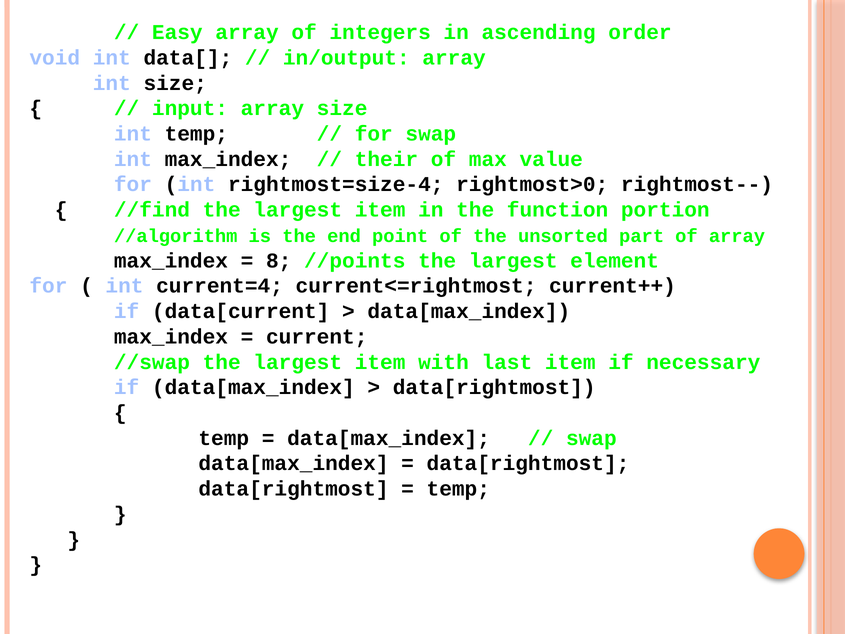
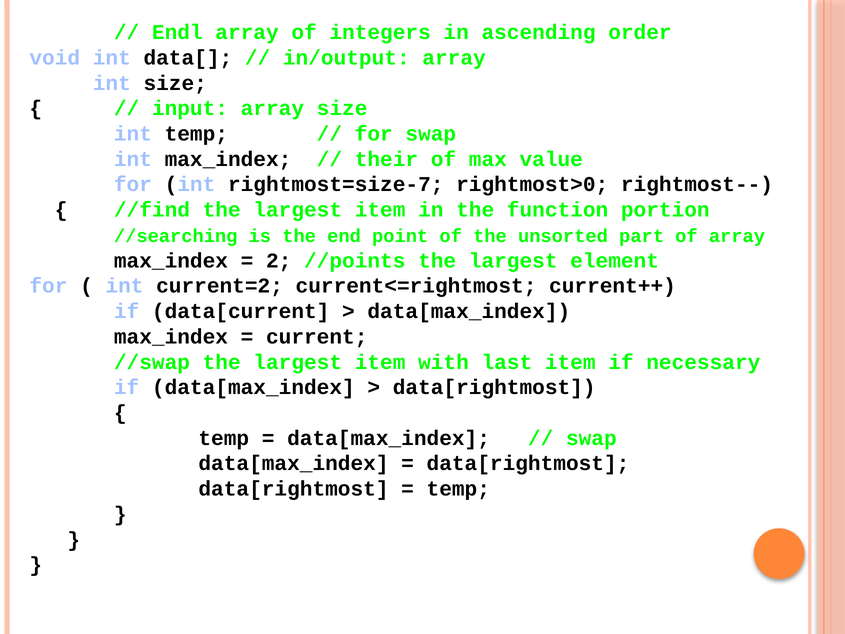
Easy: Easy -> Endl
rightmost=size-4: rightmost=size-4 -> rightmost=size-7
//algorithm: //algorithm -> //searching
8: 8 -> 2
current=4: current=4 -> current=2
